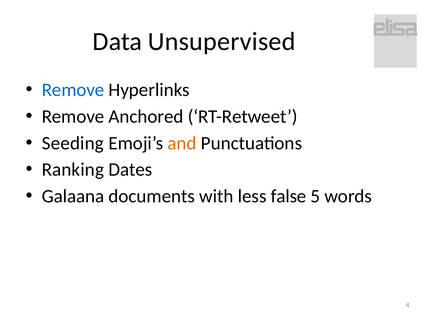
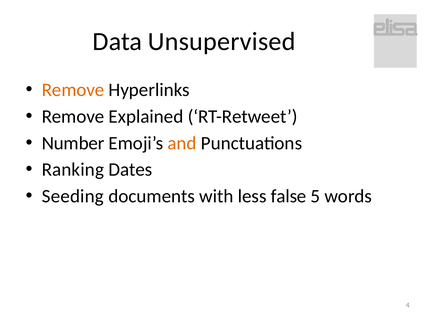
Remove at (73, 90) colour: blue -> orange
Anchored: Anchored -> Explained
Seeding: Seeding -> Number
Galaana: Galaana -> Seeding
